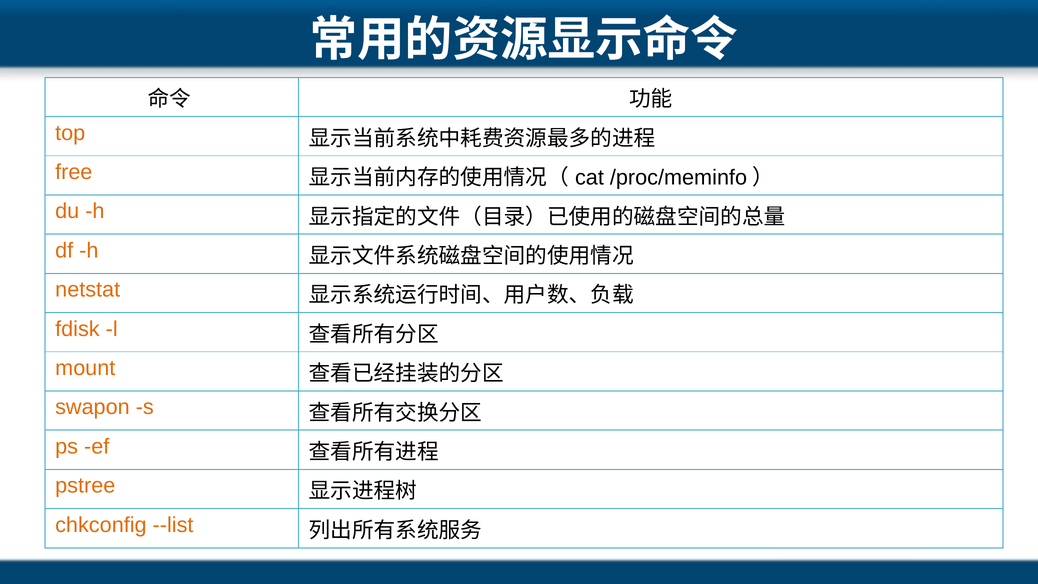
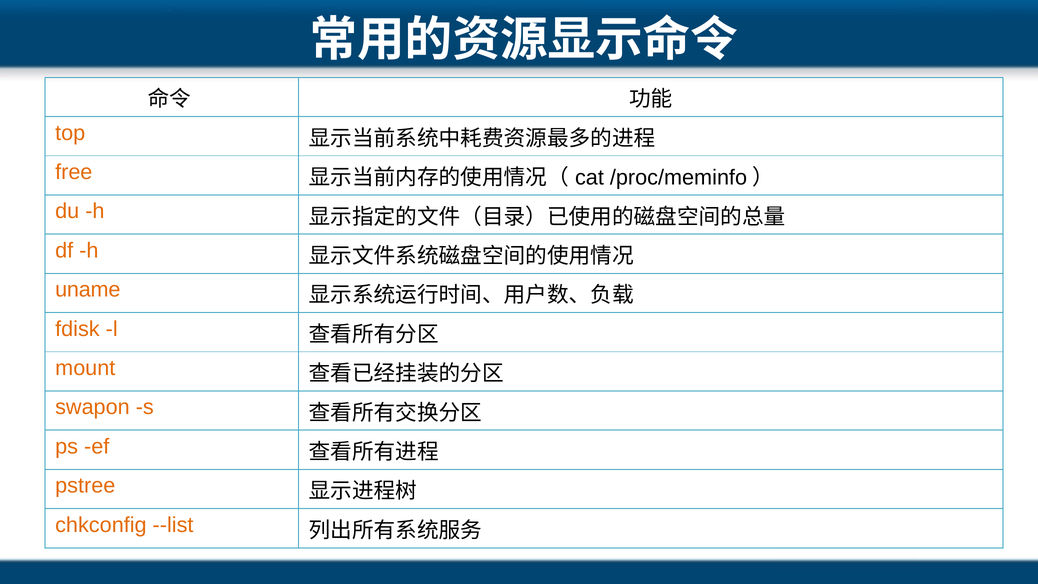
netstat: netstat -> uname
